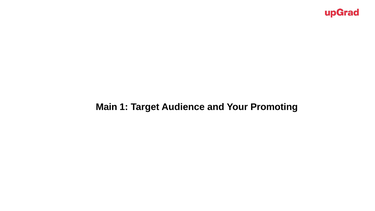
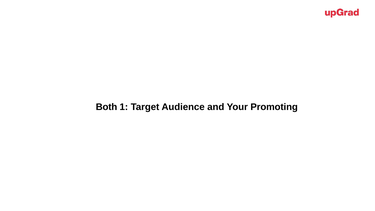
Main: Main -> Both
